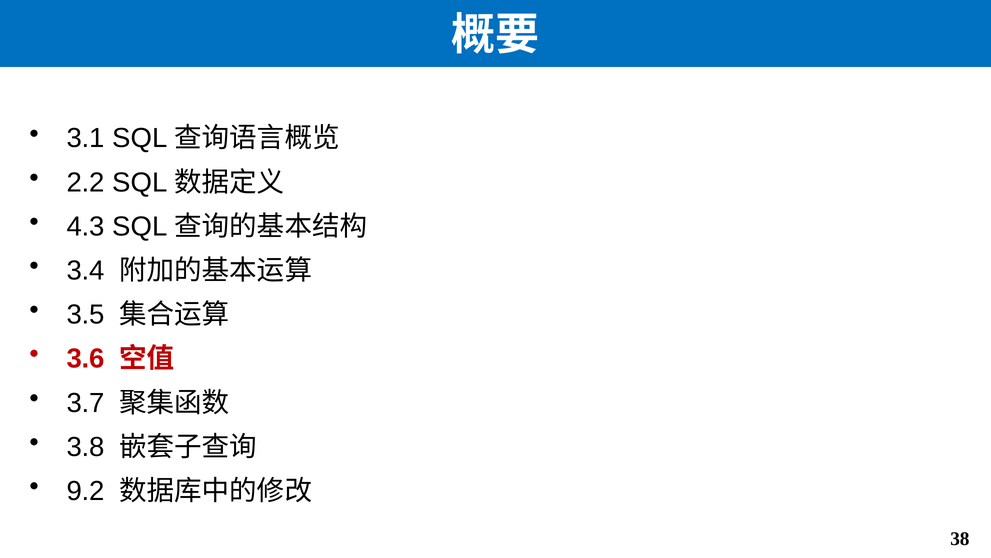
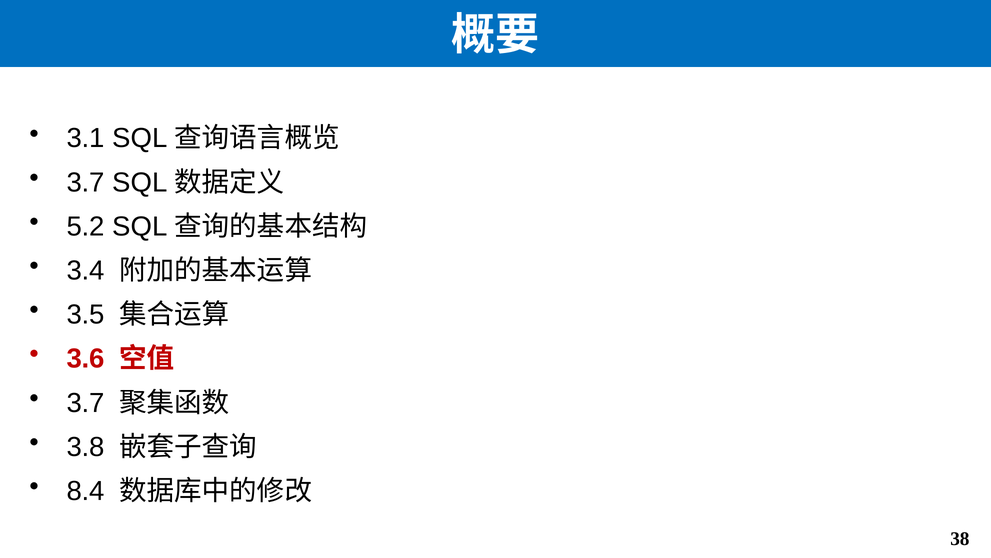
2.2 at (86, 182): 2.2 -> 3.7
4.3: 4.3 -> 5.2
9.2: 9.2 -> 8.4
